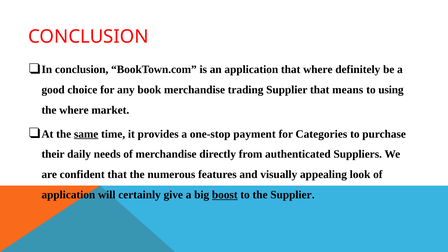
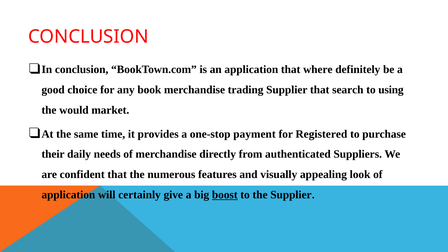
means: means -> search
the where: where -> would
same underline: present -> none
Categories: Categories -> Registered
